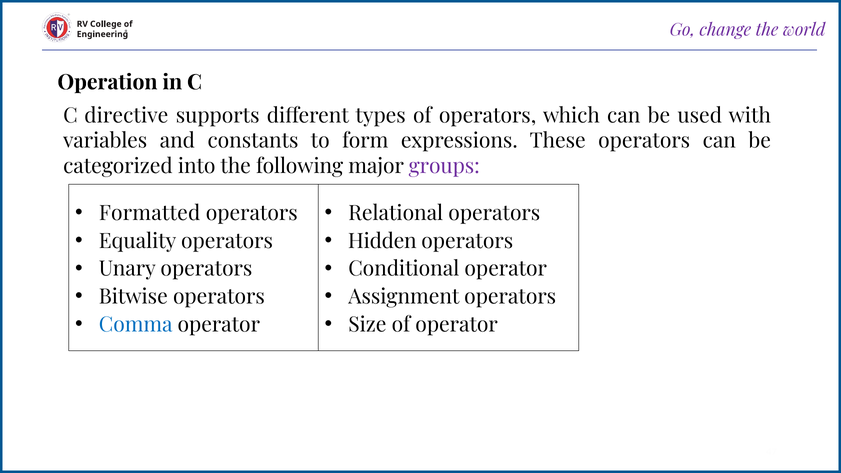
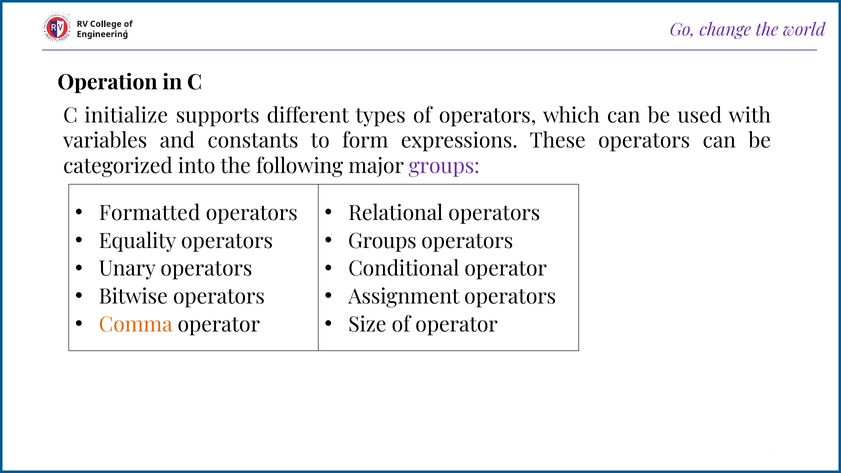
directive: directive -> initialize
Hidden at (382, 241): Hidden -> Groups
Comma colour: blue -> orange
